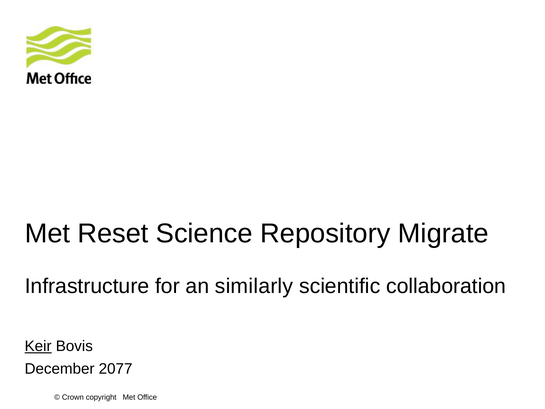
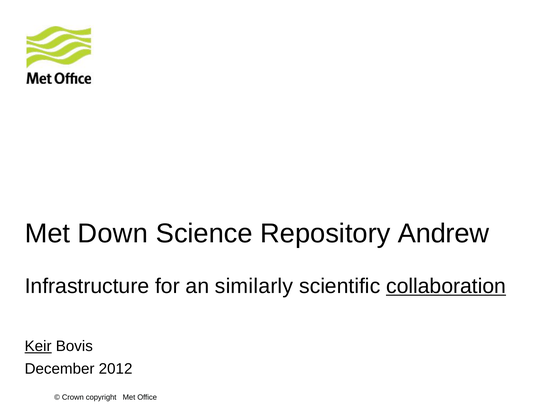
Reset: Reset -> Down
Migrate: Migrate -> Andrew
collaboration underline: none -> present
2077: 2077 -> 2012
